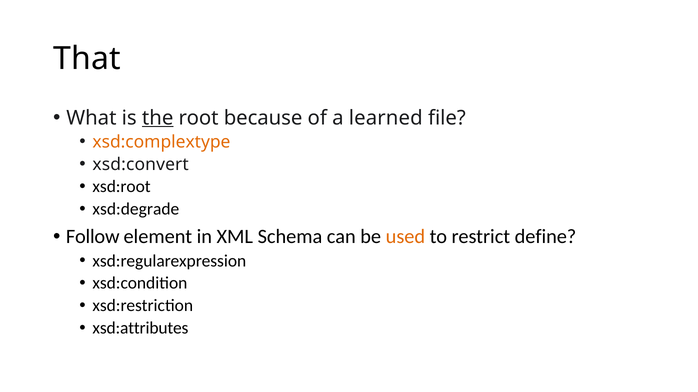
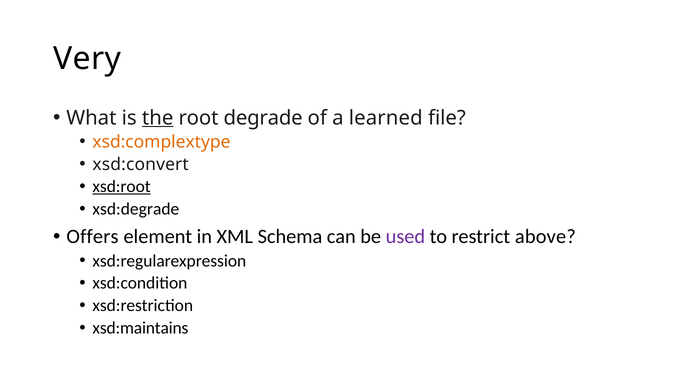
That: That -> Very
because: because -> degrade
xsd:root underline: none -> present
Follow: Follow -> Offers
used colour: orange -> purple
define: define -> above
xsd:attributes: xsd:attributes -> xsd:maintains
